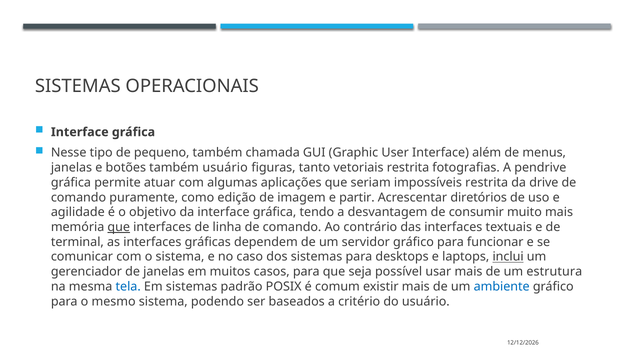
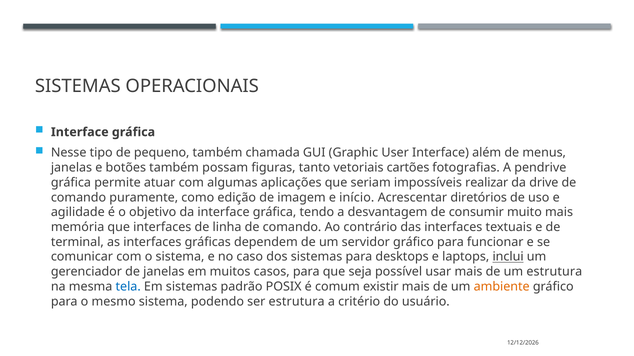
também usuário: usuário -> possam
vetoriais restrita: restrita -> cartões
impossíveis restrita: restrita -> realizar
partir: partir -> início
que at (119, 228) underline: present -> none
ambiente colour: blue -> orange
ser baseados: baseados -> estrutura
